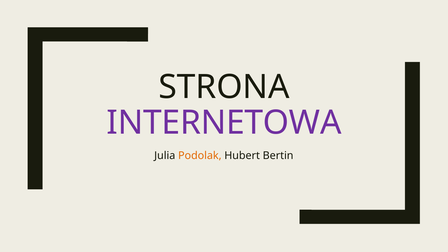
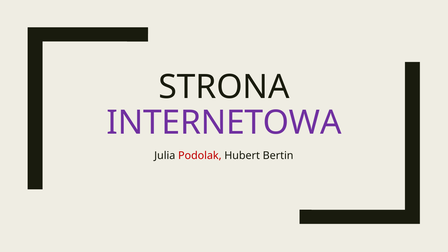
Podolak colour: orange -> red
